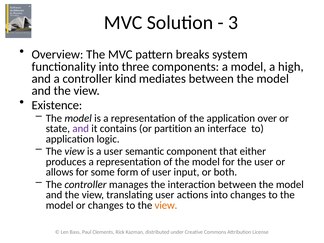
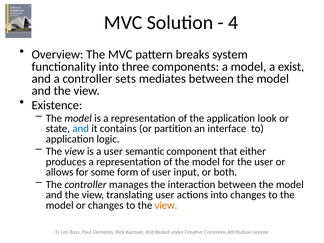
3: 3 -> 4
high: high -> exist
kind: kind -> sets
over: over -> look
and at (81, 129) colour: purple -> blue
